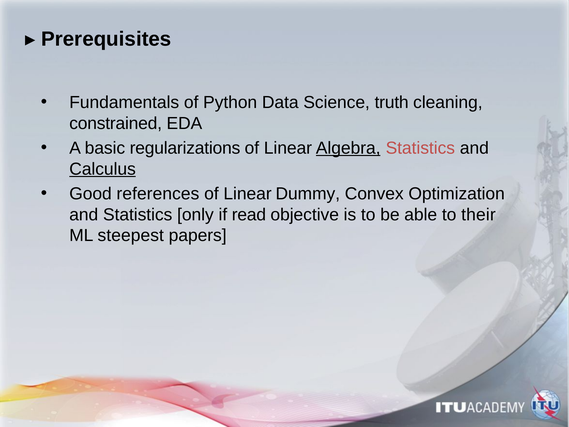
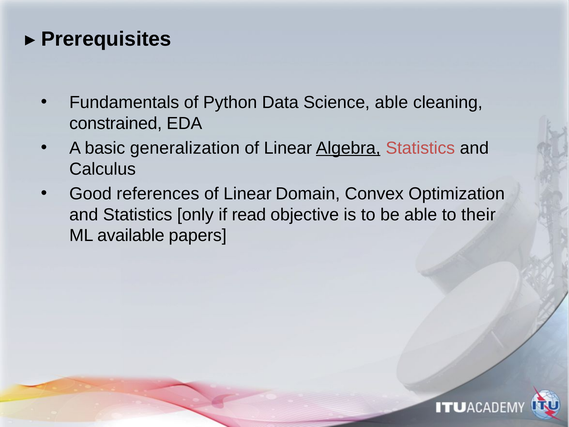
Science truth: truth -> able
regularizations: regularizations -> generalization
Calculus underline: present -> none
Dummy: Dummy -> Domain
steepest: steepest -> available
